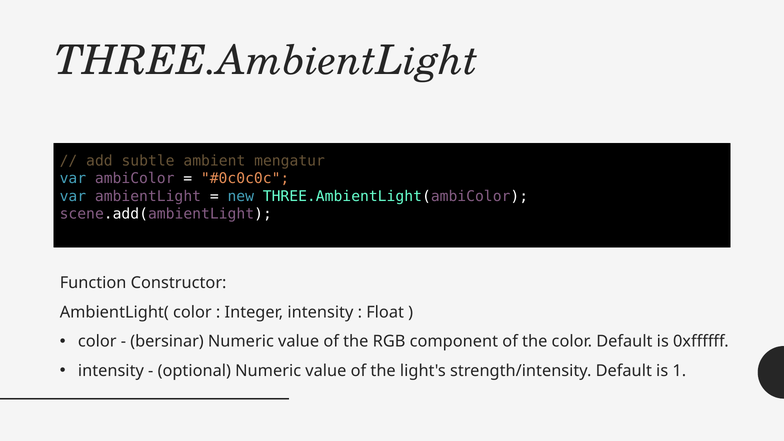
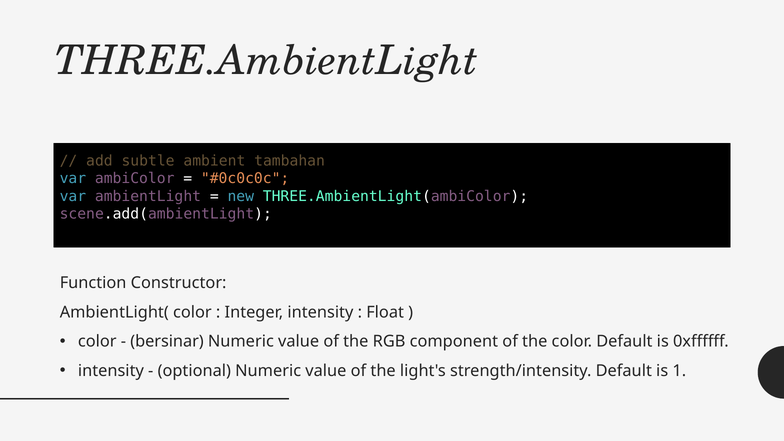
mengatur: mengatur -> tambahan
